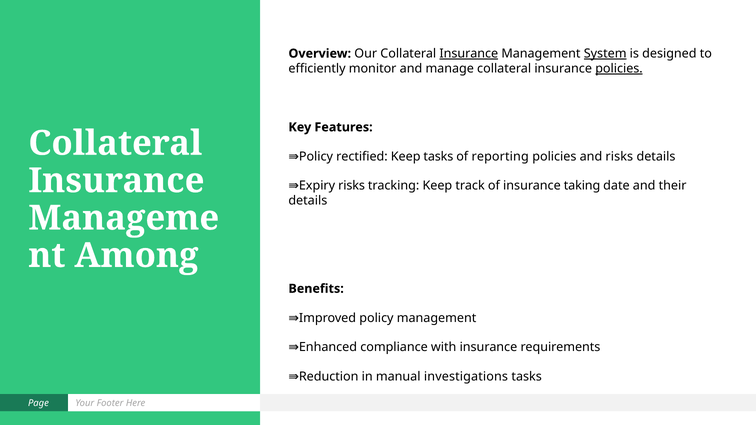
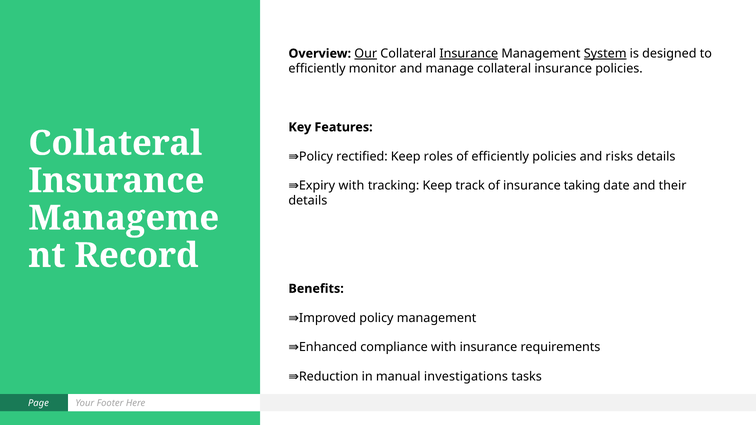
Our underline: none -> present
policies at (619, 69) underline: present -> none
Keep tasks: tasks -> roles
of reporting: reporting -> efficiently
Expiry risks: risks -> with
Among: Among -> Record
